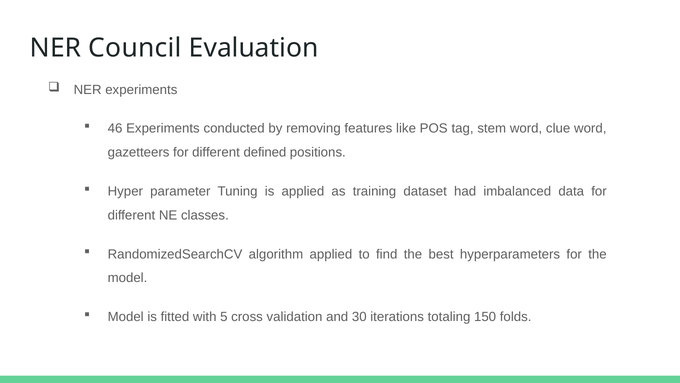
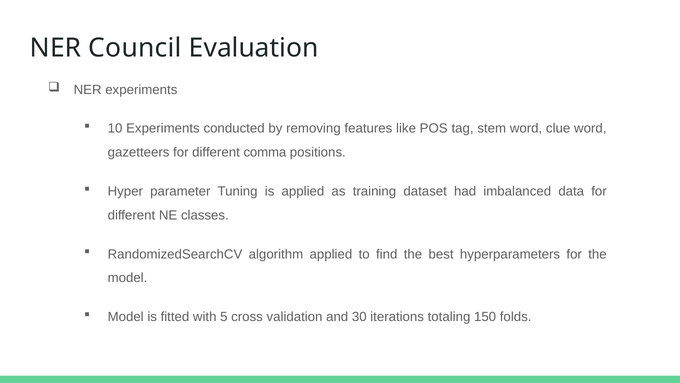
46: 46 -> 10
defined: defined -> comma
